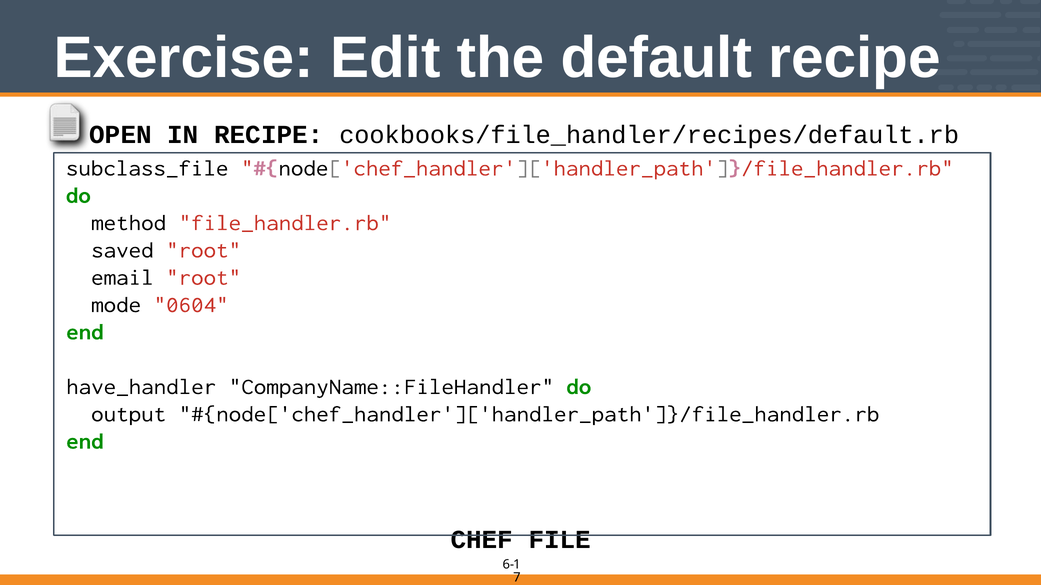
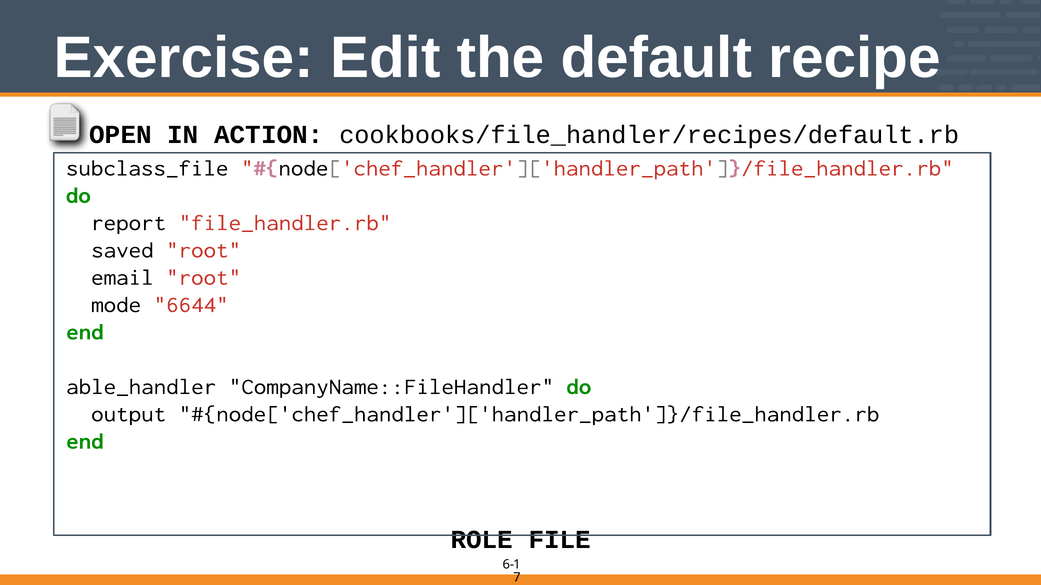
IN RECIPE: RECIPE -> ACTION
method: method -> report
0604: 0604 -> 6644
have_handler: have_handler -> able_handler
CHEF: CHEF -> ROLE
